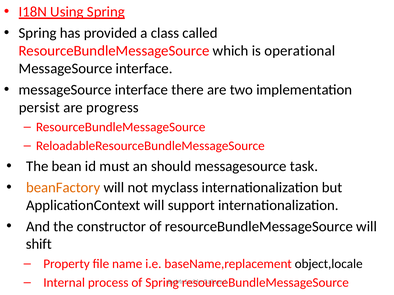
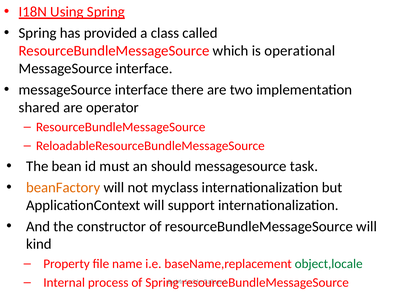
persist: persist -> shared
progress: progress -> operator
shift: shift -> kind
object,locale colour: black -> green
